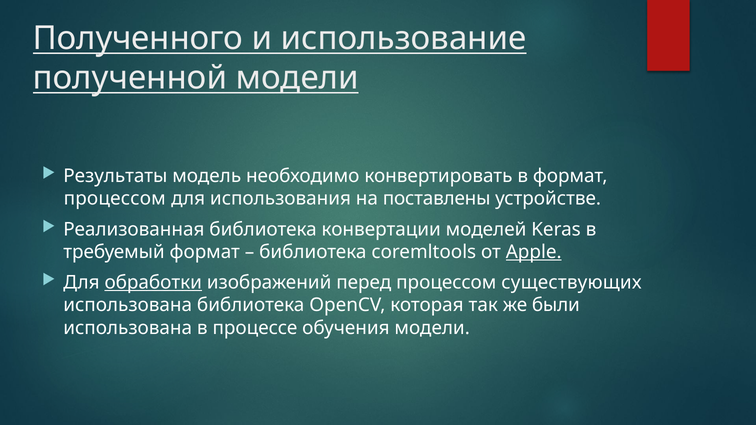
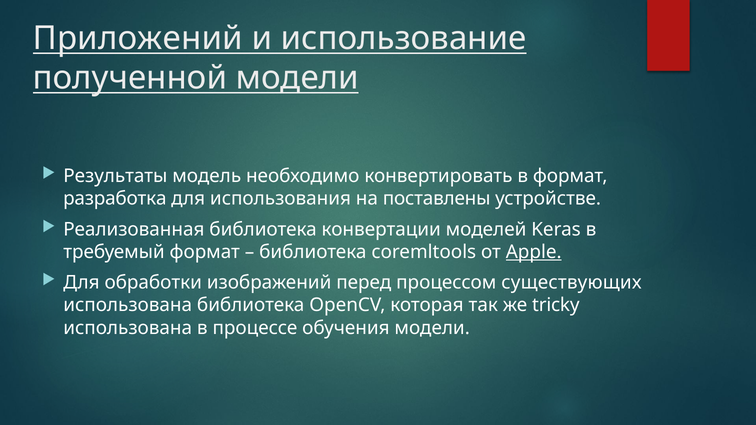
Полученного: Полученного -> Приложений
процессом at (115, 199): процессом -> разработка
обработки underline: present -> none
были: были -> tricky
